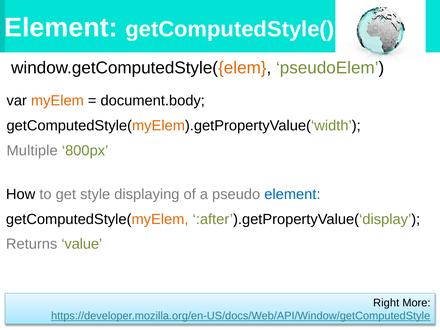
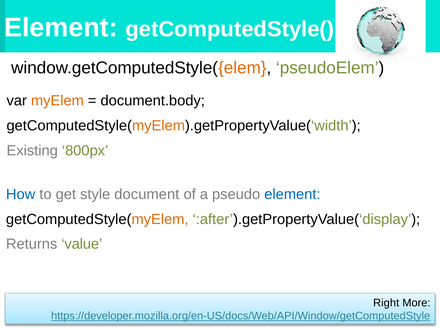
Multiple: Multiple -> Existing
How colour: black -> blue
displaying: displaying -> document
